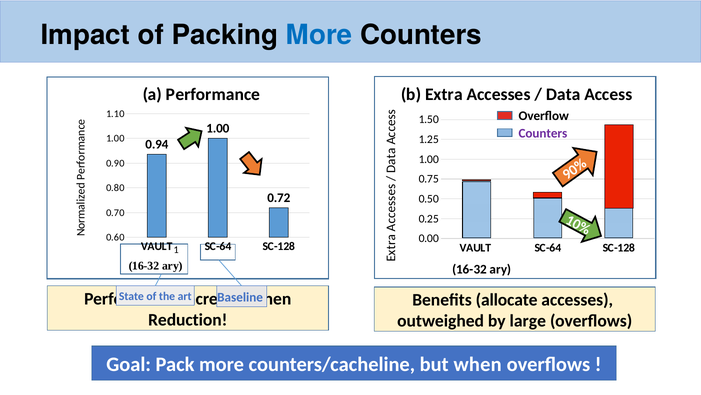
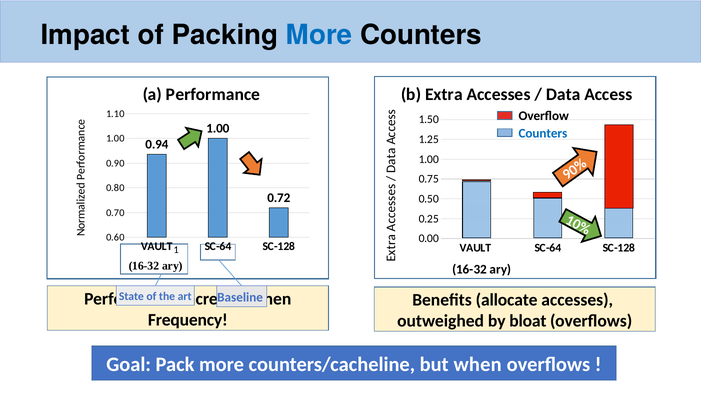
Counters at (543, 133) colour: purple -> blue
Reduction: Reduction -> Frequency
large: large -> bloat
